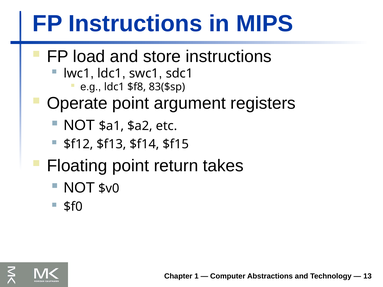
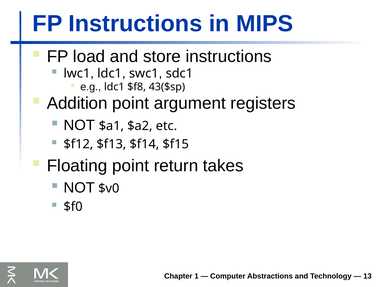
83($sp: 83($sp -> 43($sp
Operate: Operate -> Addition
